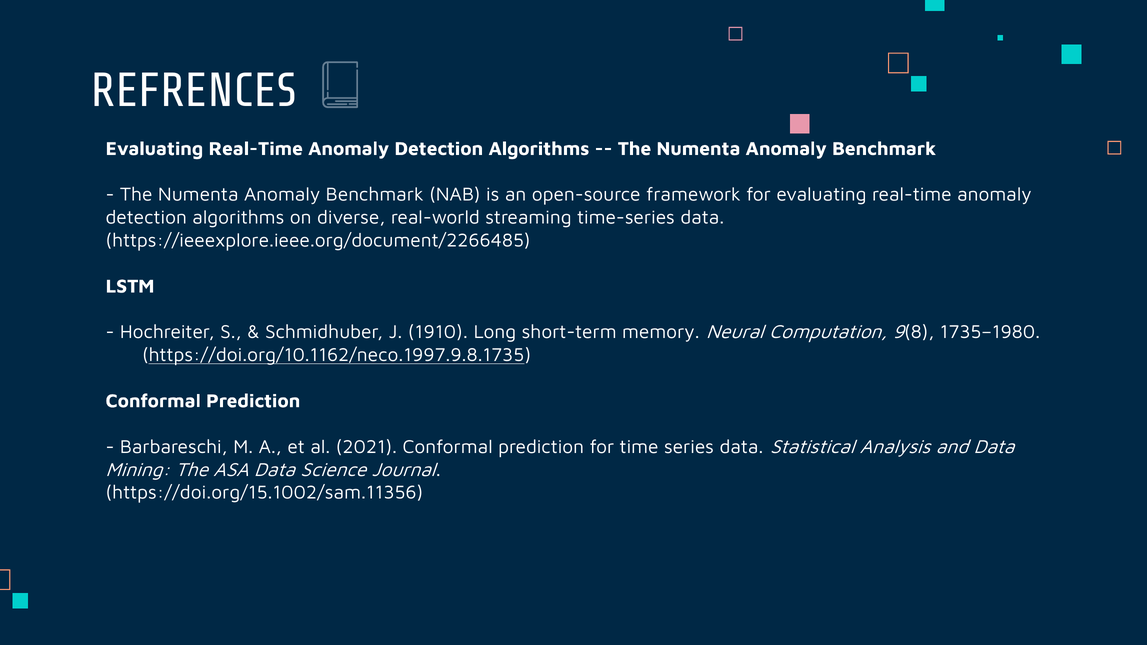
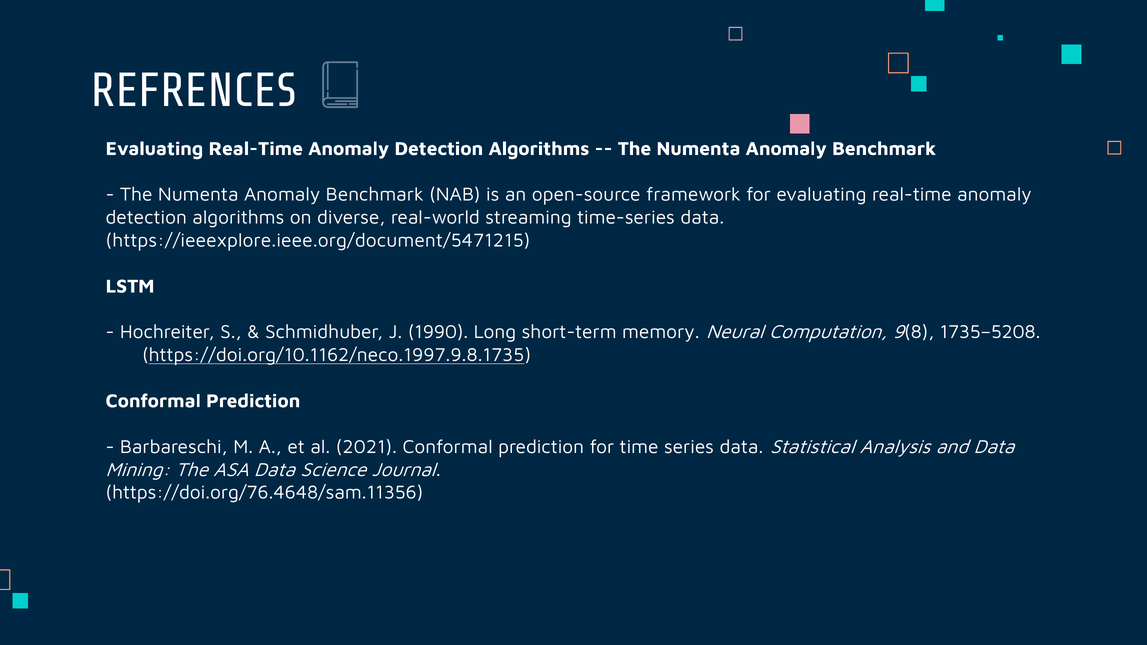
https://ieeexplore.ieee.org/document/2266485: https://ieeexplore.ieee.org/document/2266485 -> https://ieeexplore.ieee.org/document/5471215
1910: 1910 -> 1990
1735–1980: 1735–1980 -> 1735–5208
https://doi.org/15.1002/sam.11356: https://doi.org/15.1002/sam.11356 -> https://doi.org/76.4648/sam.11356
